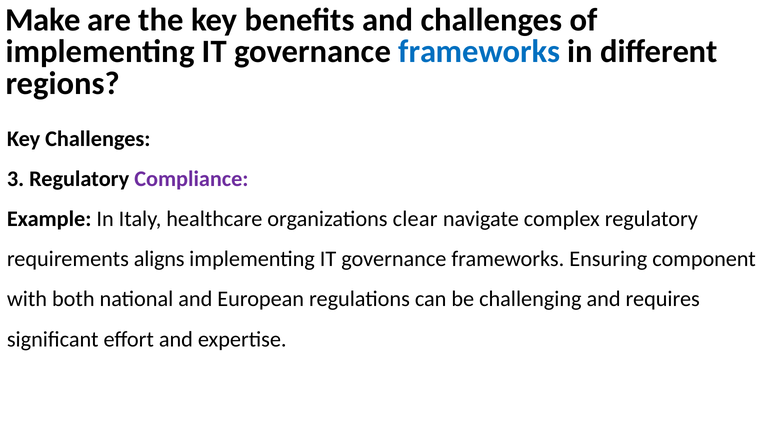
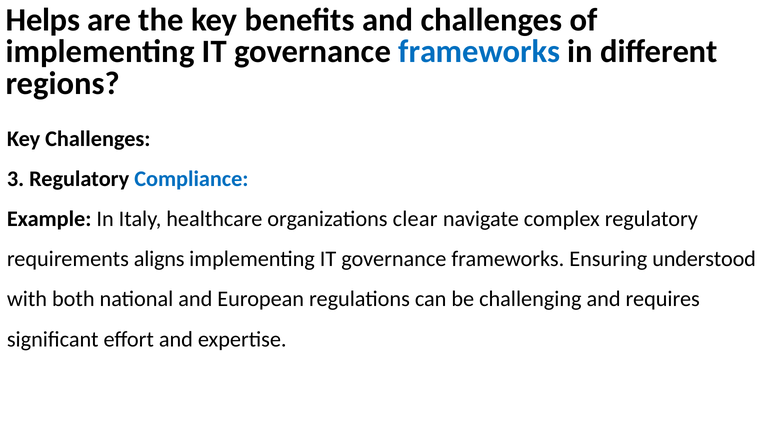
Make: Make -> Helps
Compliance colour: purple -> blue
component: component -> understood
